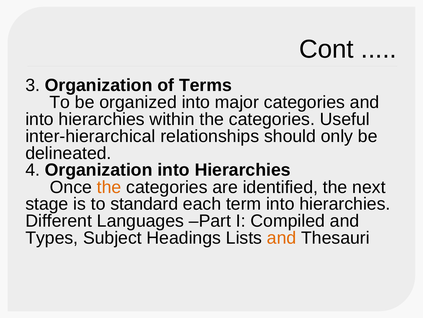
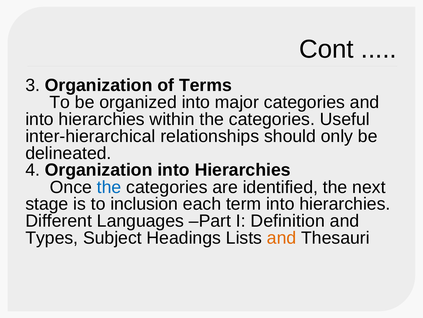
the at (109, 187) colour: orange -> blue
standard: standard -> inclusion
Compiled: Compiled -> Definition
